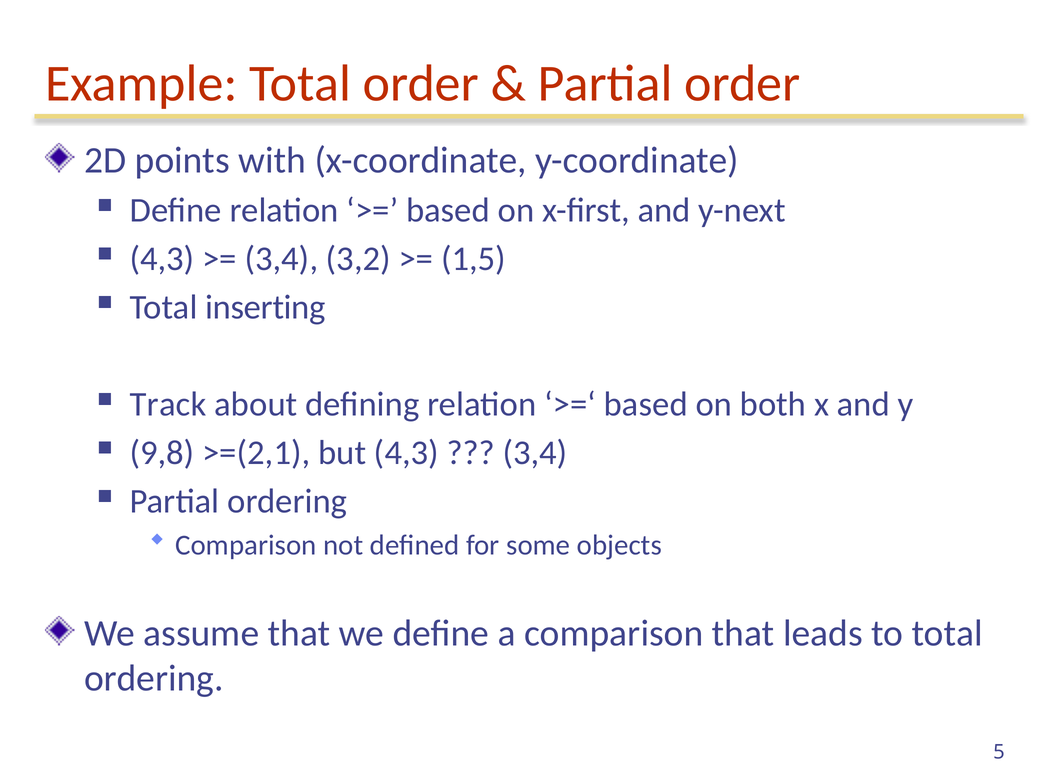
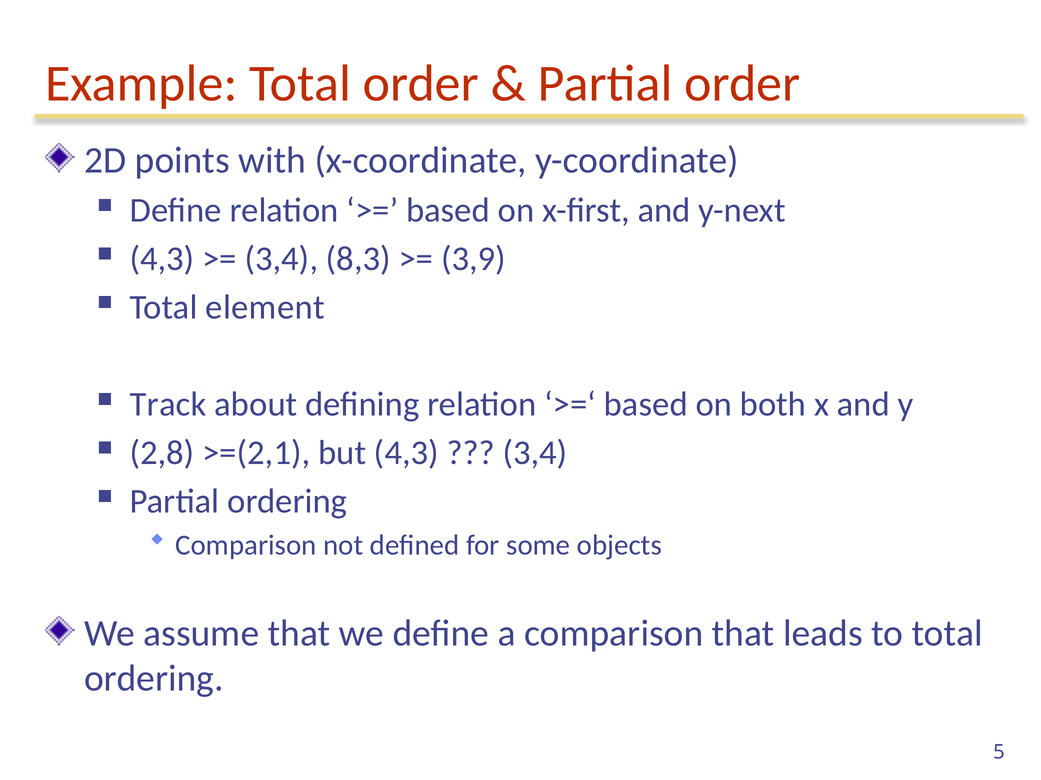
3,2: 3,2 -> 8,3
1,5: 1,5 -> 3,9
inserting: inserting -> element
9,8: 9,8 -> 2,8
